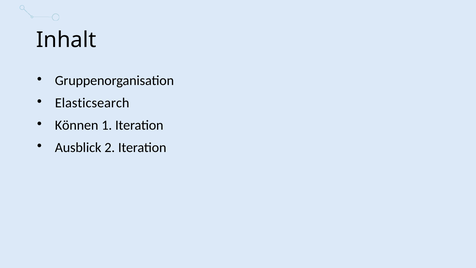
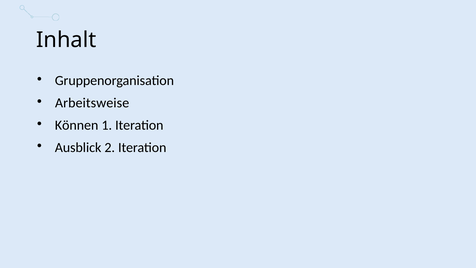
Elasticsearch: Elasticsearch -> Arbeitsweise
